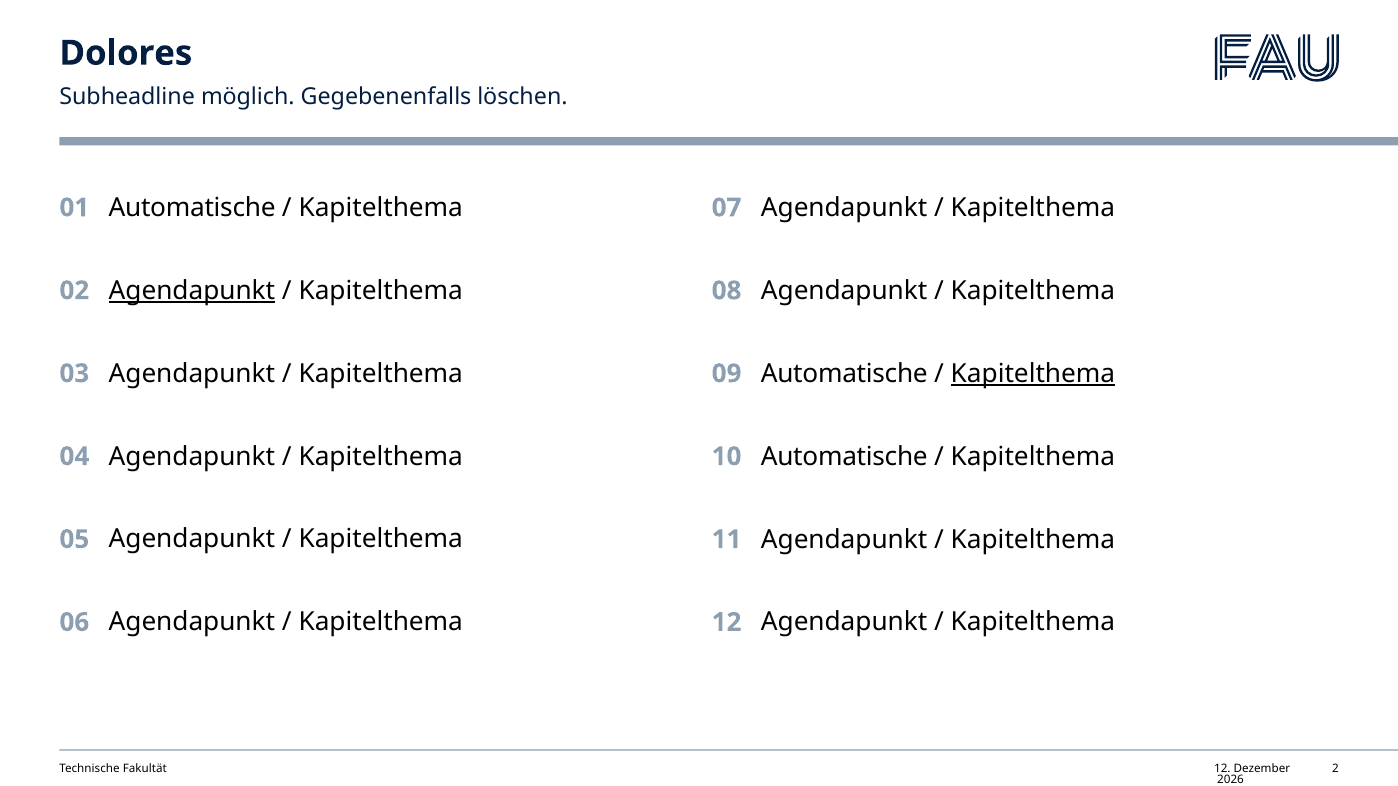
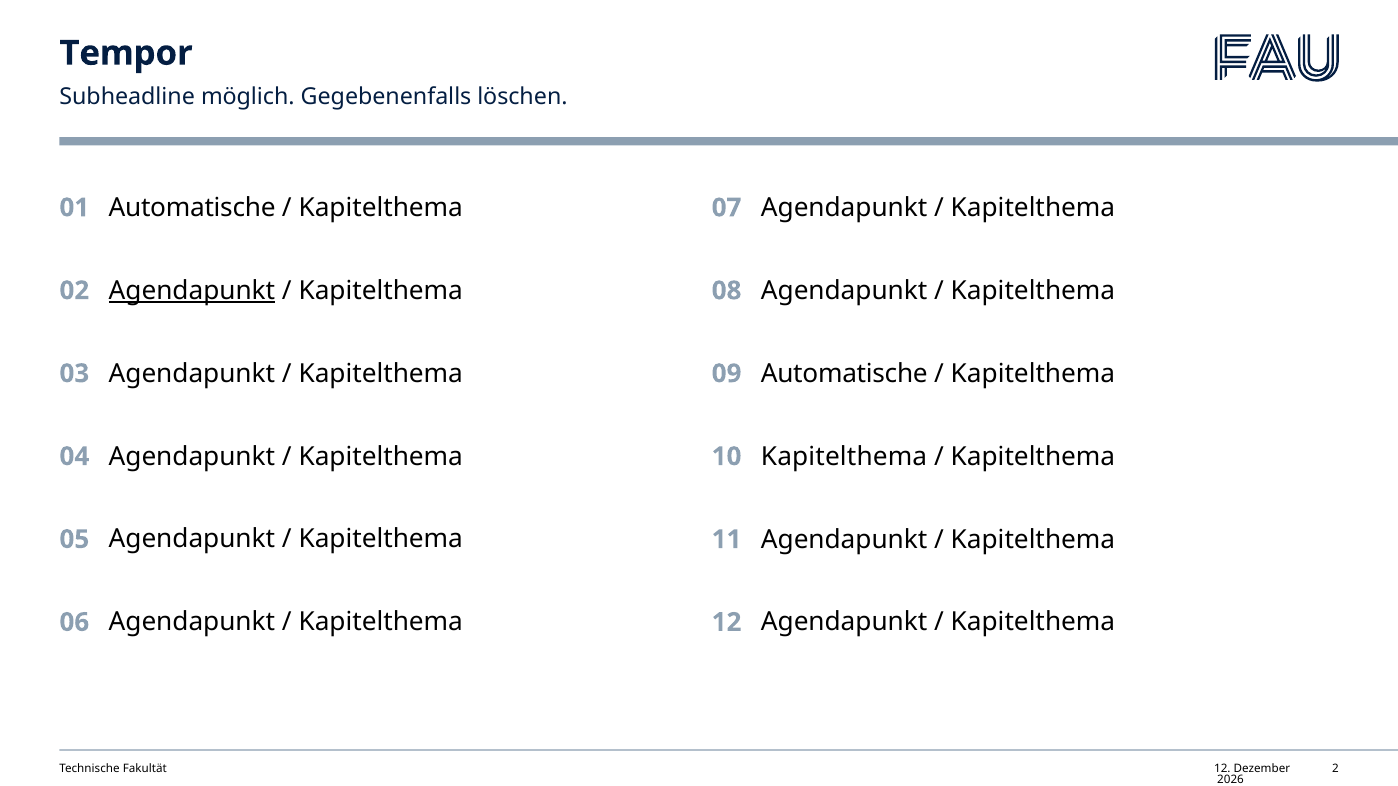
Dolores: Dolores -> Tempor
Kapitelthema at (1033, 374) underline: present -> none
Automatische at (844, 457): Automatische -> Kapitelthema
